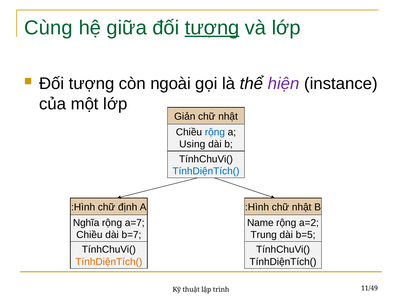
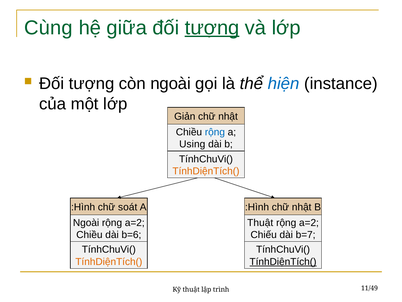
hiện colour: purple -> blue
TínhDiệnTích( at (206, 171) colour: blue -> orange
định: định -> soát
Nghĩa at (86, 222): Nghĩa -> Ngoài
a=7 at (135, 222): a=7 -> a=2
Name at (260, 222): Name -> Thuật
b=7: b=7 -> b=6
Trung: Trung -> Chiếu
b=5: b=5 -> b=7
TínhDiệnTích( at (283, 261) underline: none -> present
